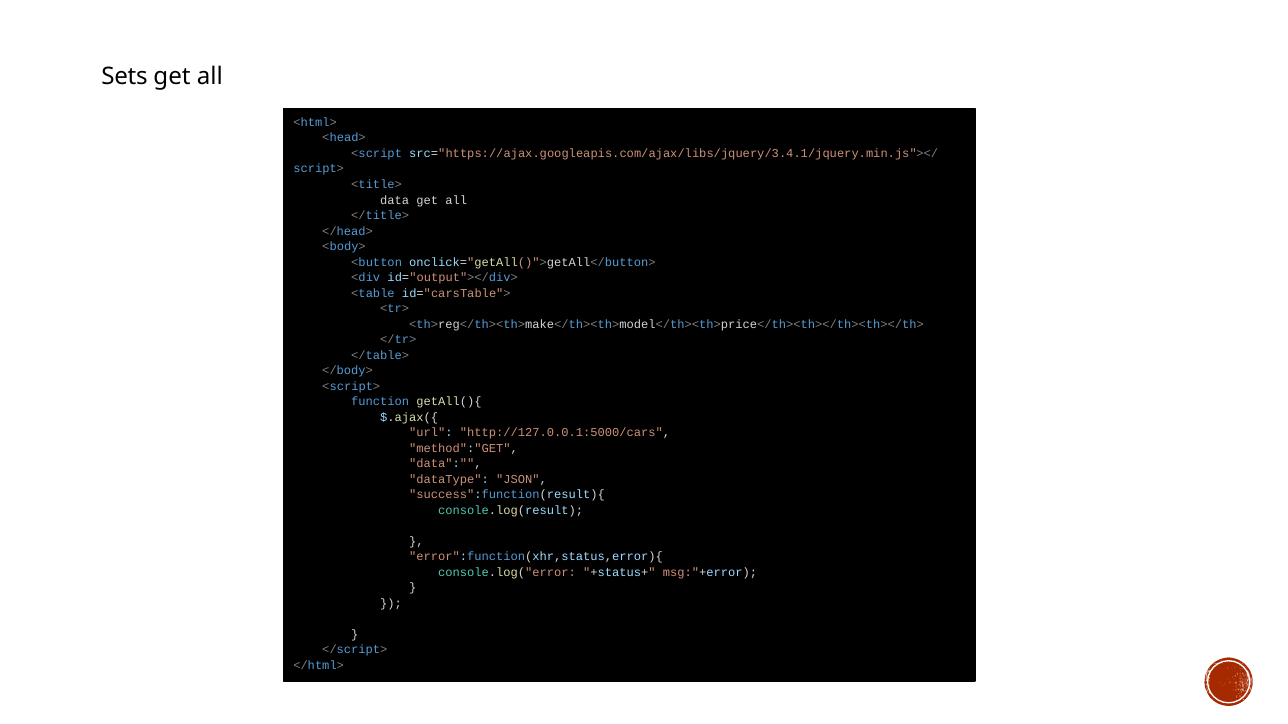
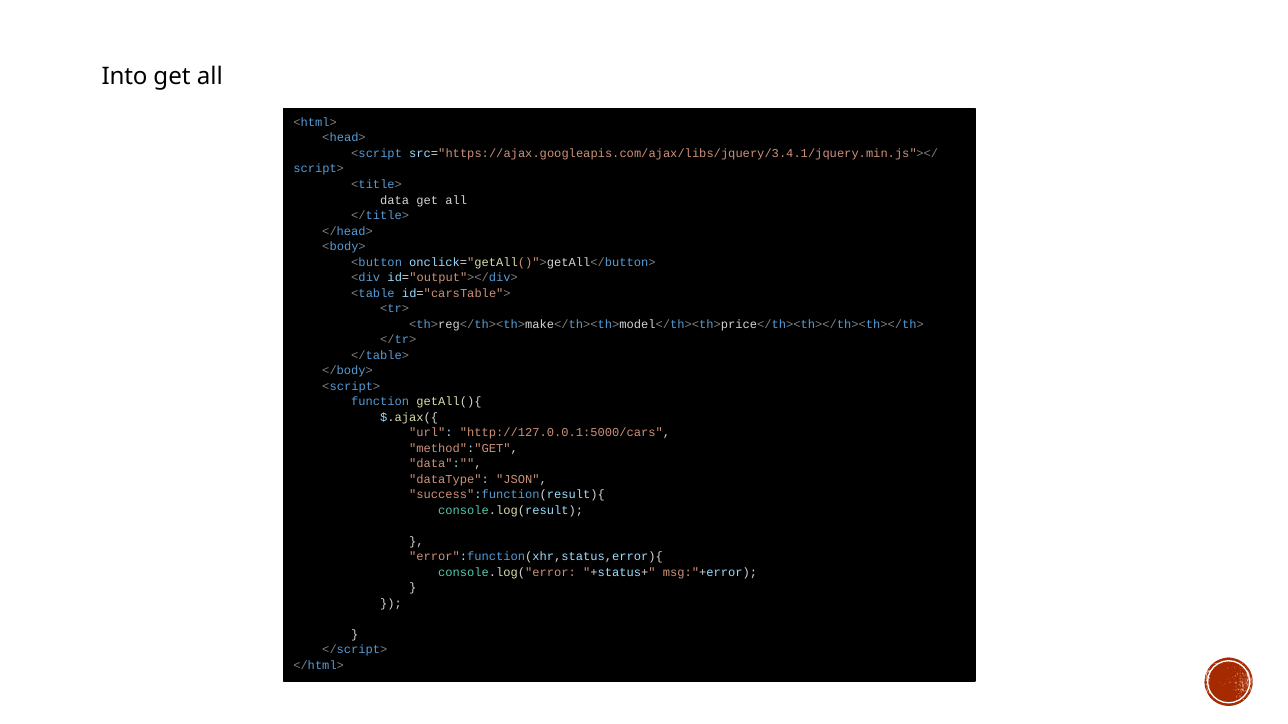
Sets: Sets -> Into
